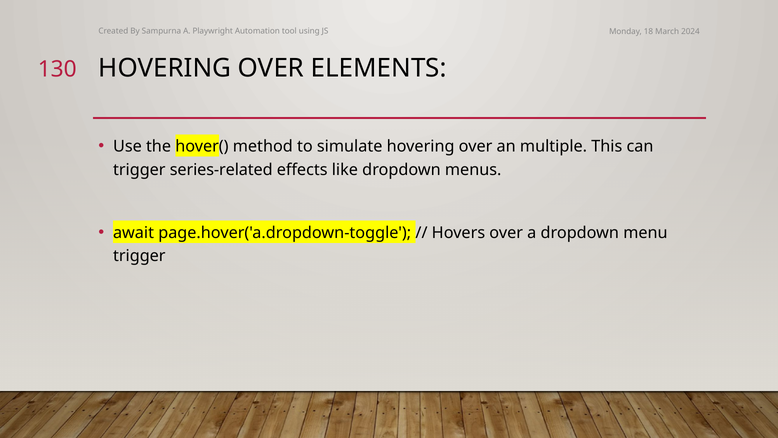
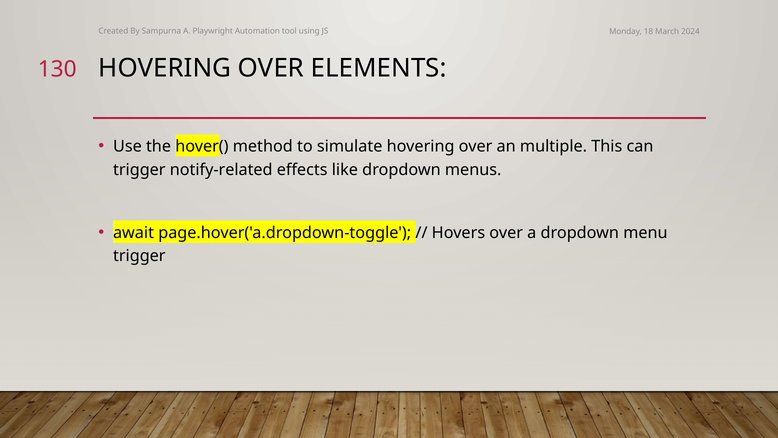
series-related: series-related -> notify-related
